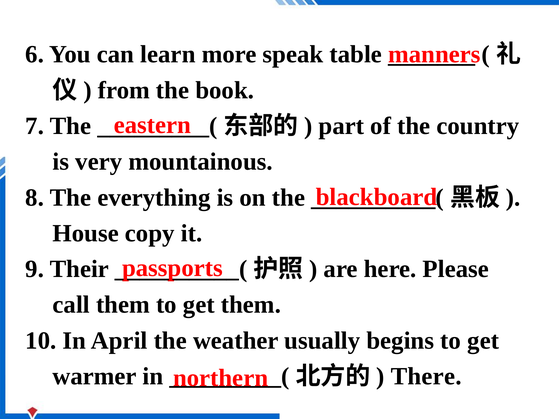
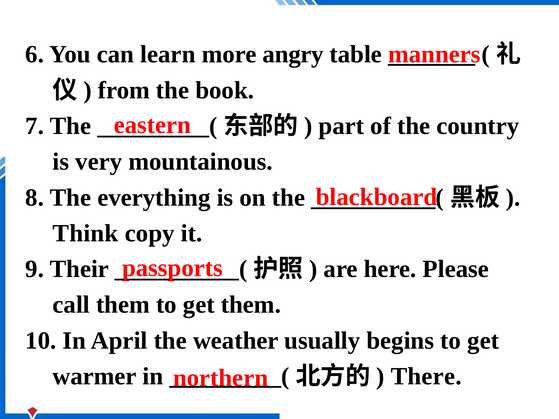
speak: speak -> angry
House: House -> Think
